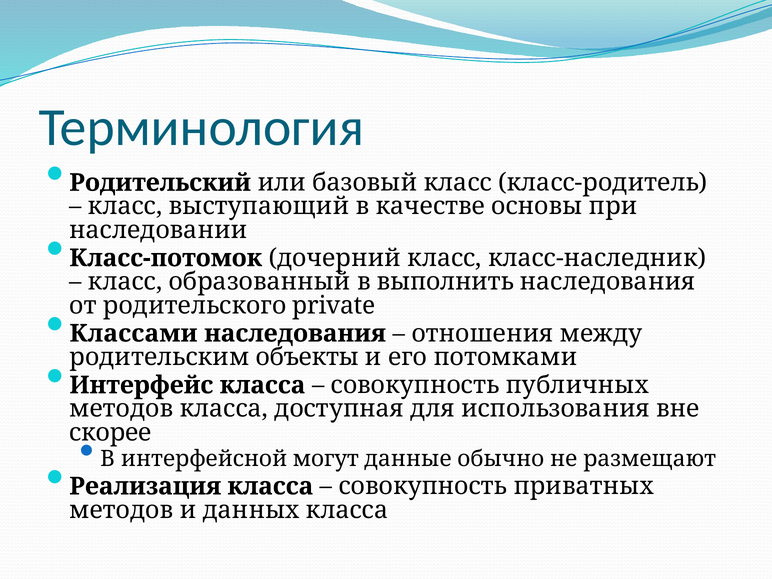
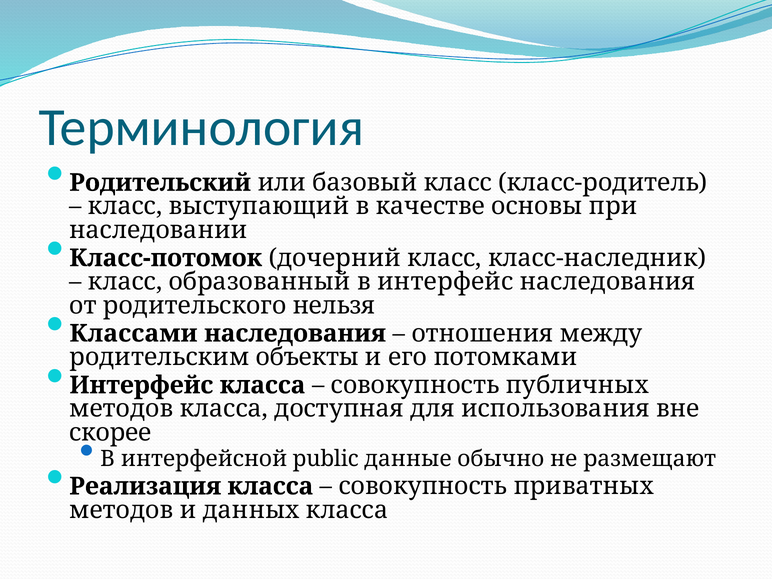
в выполнить: выполнить -> интерфейс
private: private -> нельзя
могут: могут -> public
